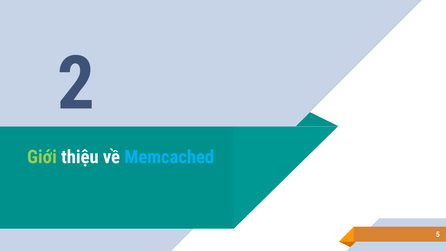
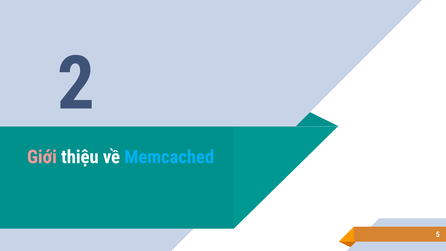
Giới colour: light green -> pink
